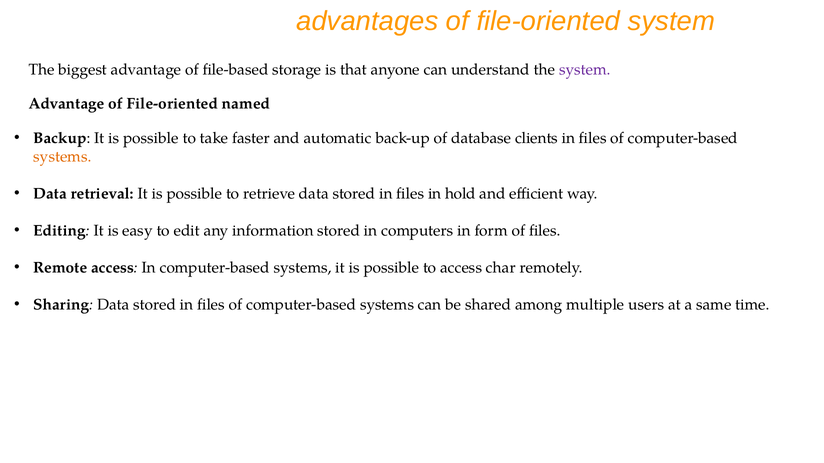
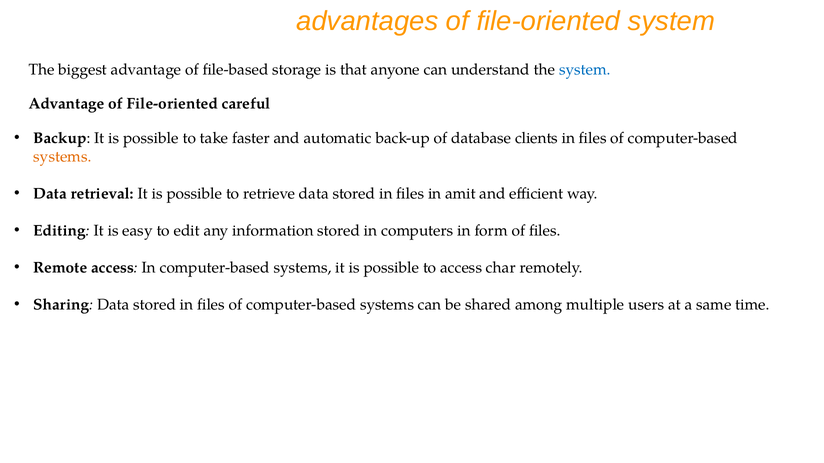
system at (585, 70) colour: purple -> blue
named: named -> careful
hold: hold -> amit
